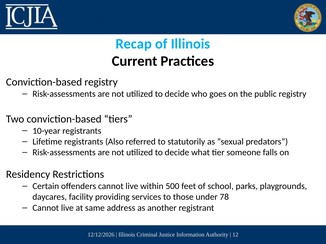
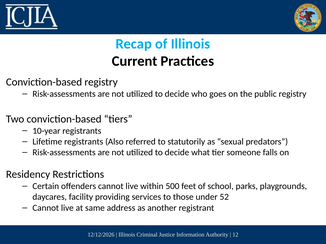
78: 78 -> 52
